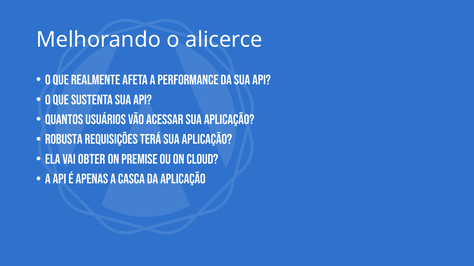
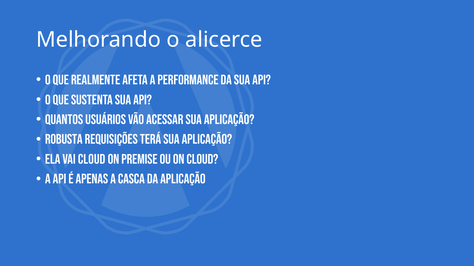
vai obter: obter -> cloud
